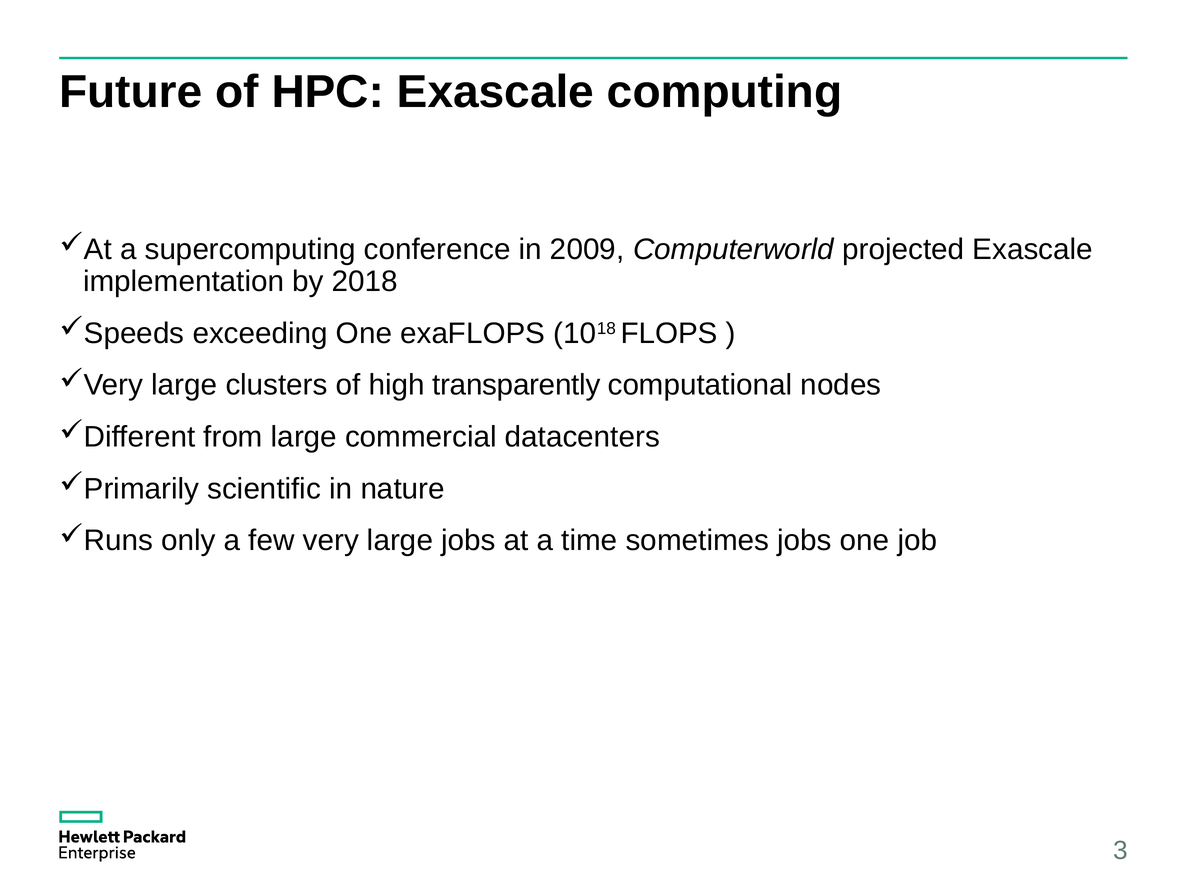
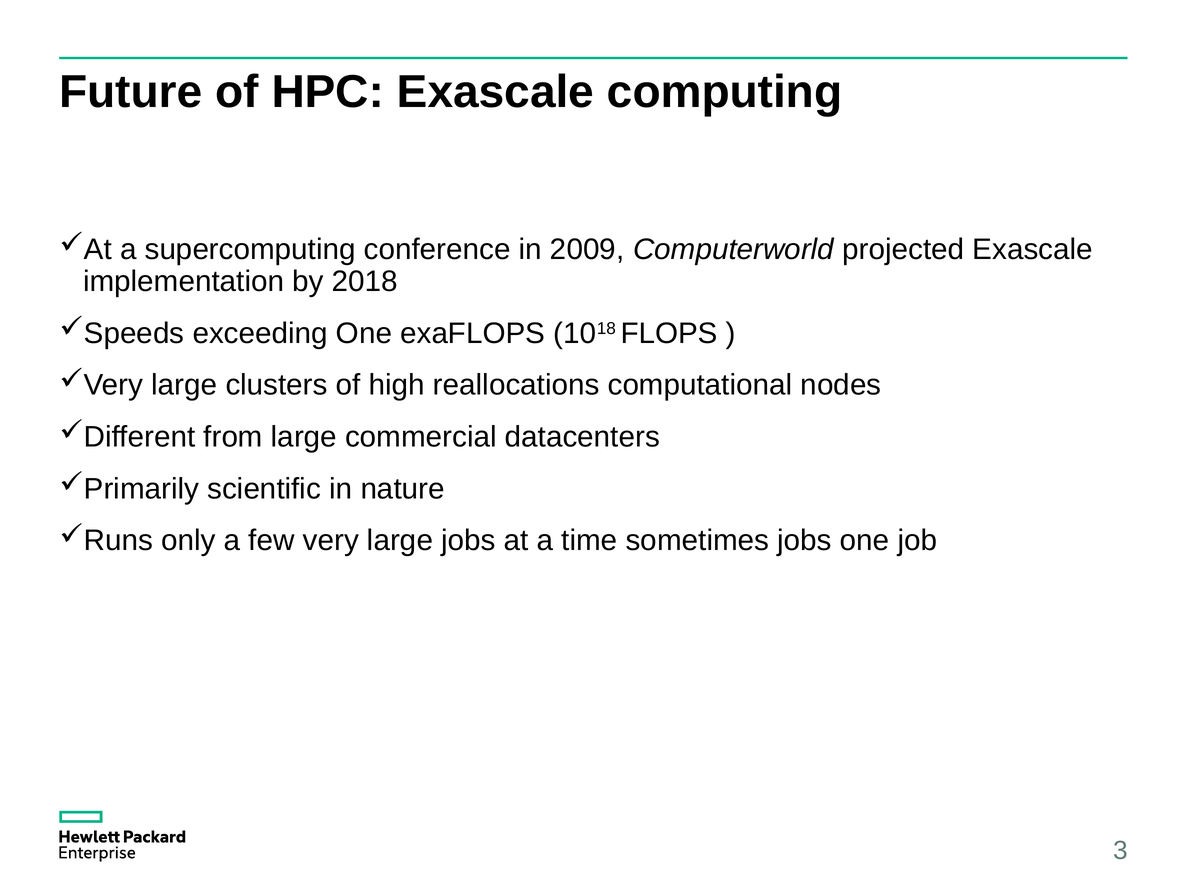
transparently: transparently -> reallocations
